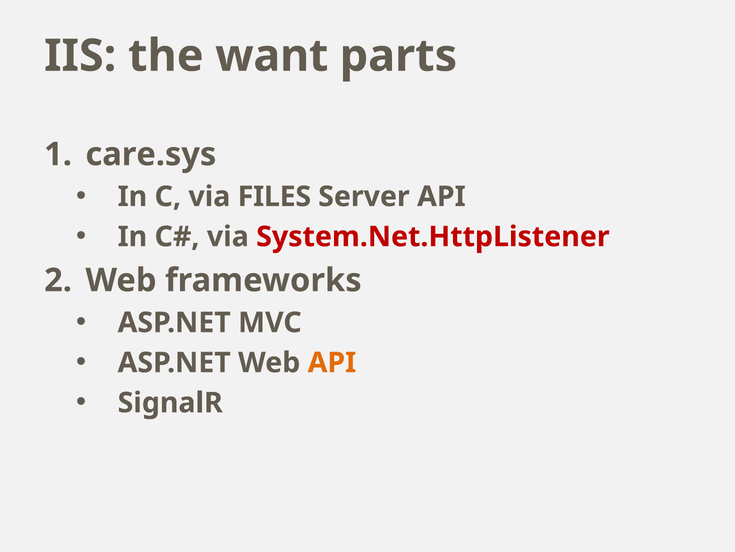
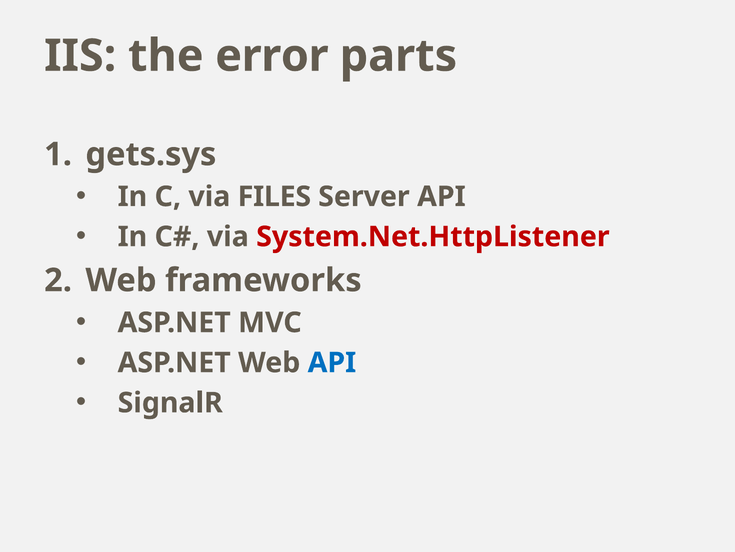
want: want -> error
care.sys: care.sys -> gets.sys
API at (332, 362) colour: orange -> blue
